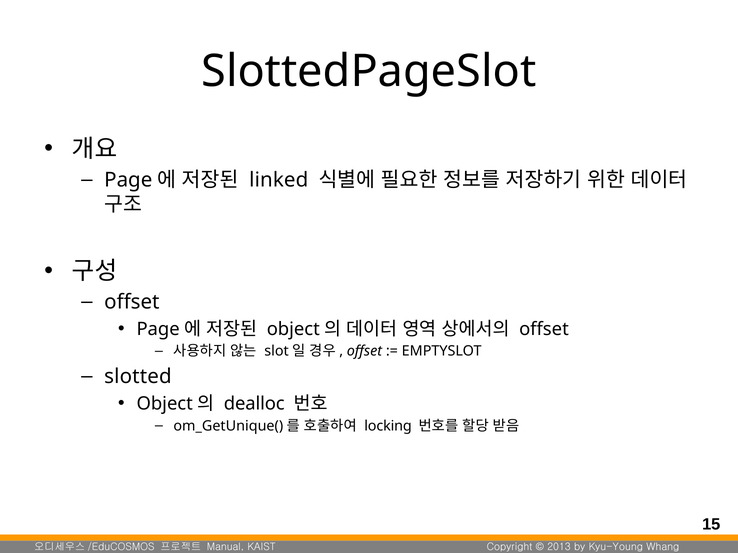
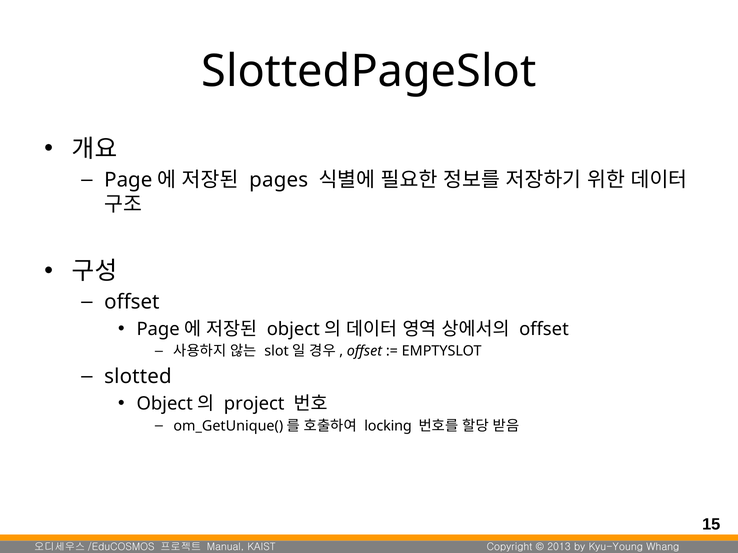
linked: linked -> pages
dealloc: dealloc -> project
